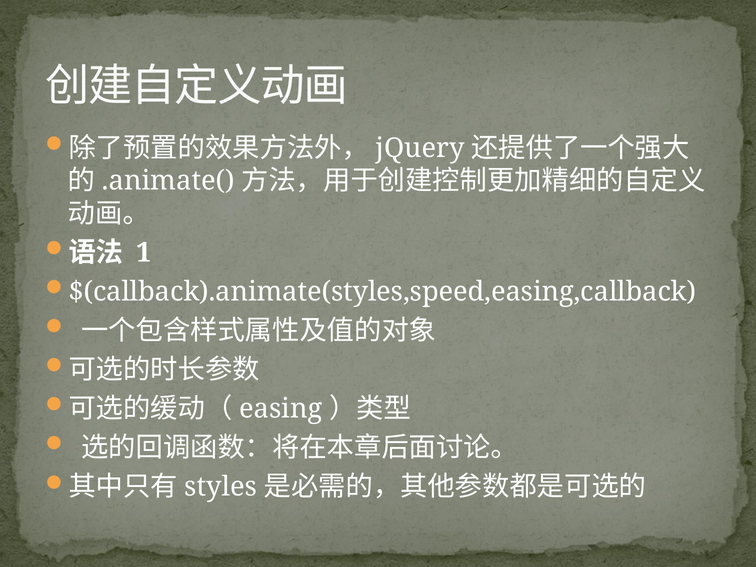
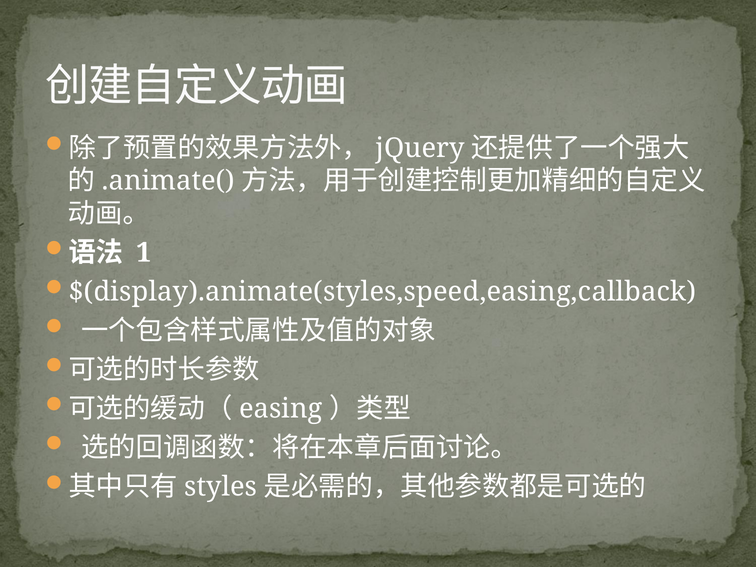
$(callback).animate(styles,speed,easing,callback: $(callback).animate(styles,speed,easing,callback -> $(display).animate(styles,speed,easing,callback
